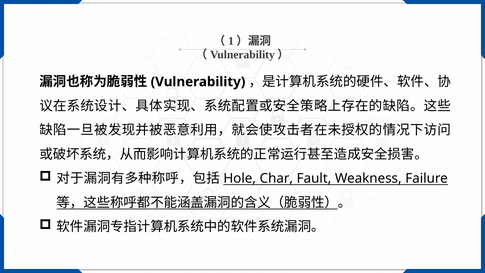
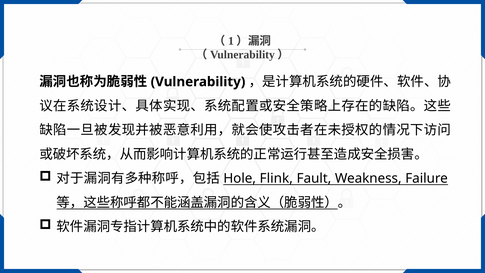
Char: Char -> Flink
